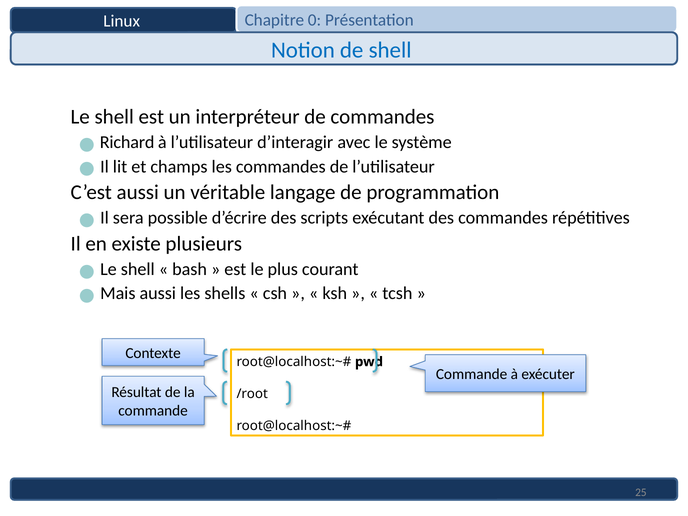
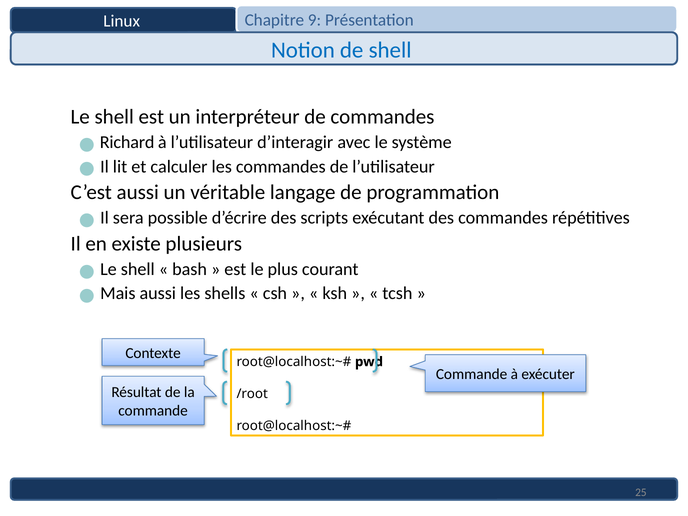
0: 0 -> 9
champs: champs -> calculer
